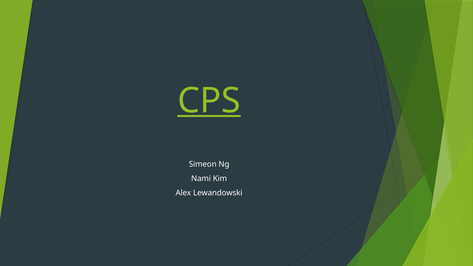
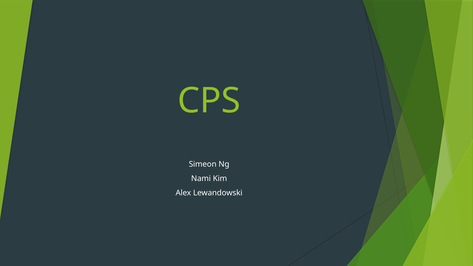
CPS underline: present -> none
